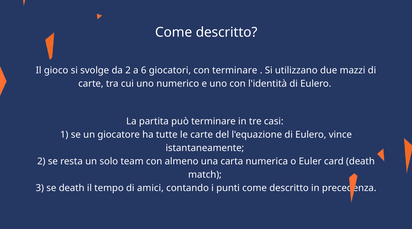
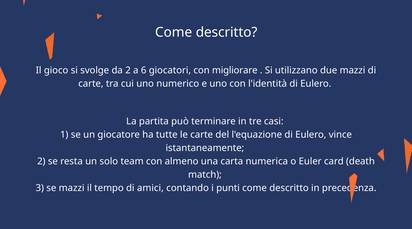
con terminare: terminare -> migliorare
se death: death -> mazzi
